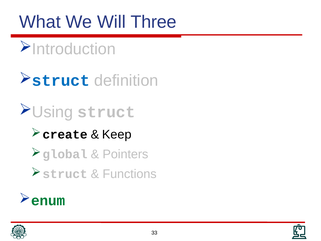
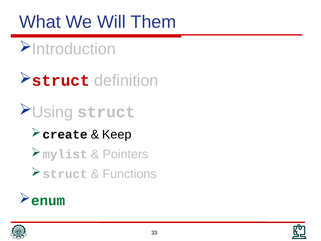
Three: Three -> Them
struct at (61, 80) colour: blue -> red
global: global -> mylist
